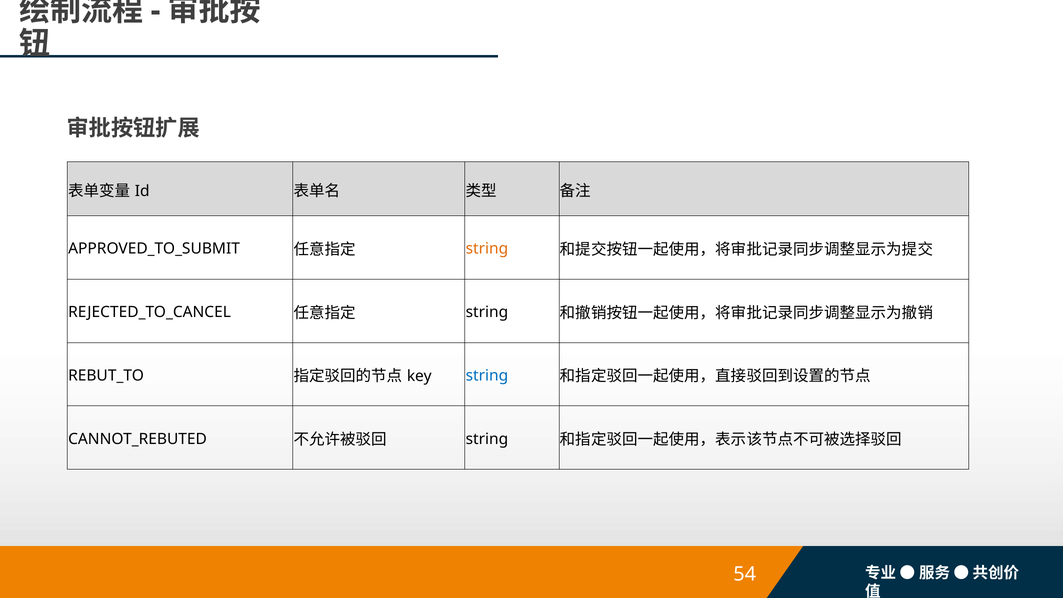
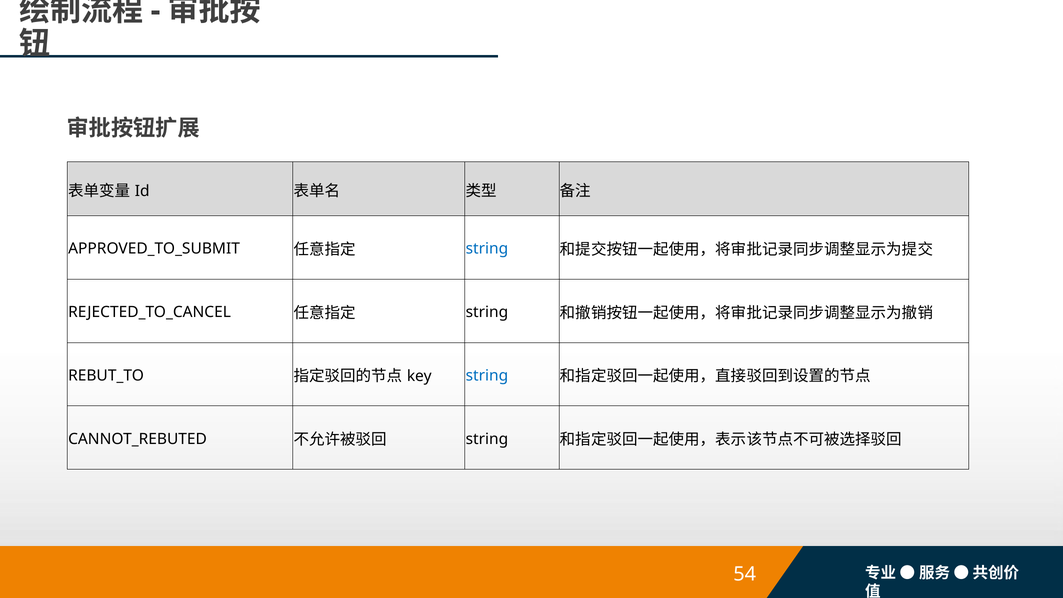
string at (487, 249) colour: orange -> blue
